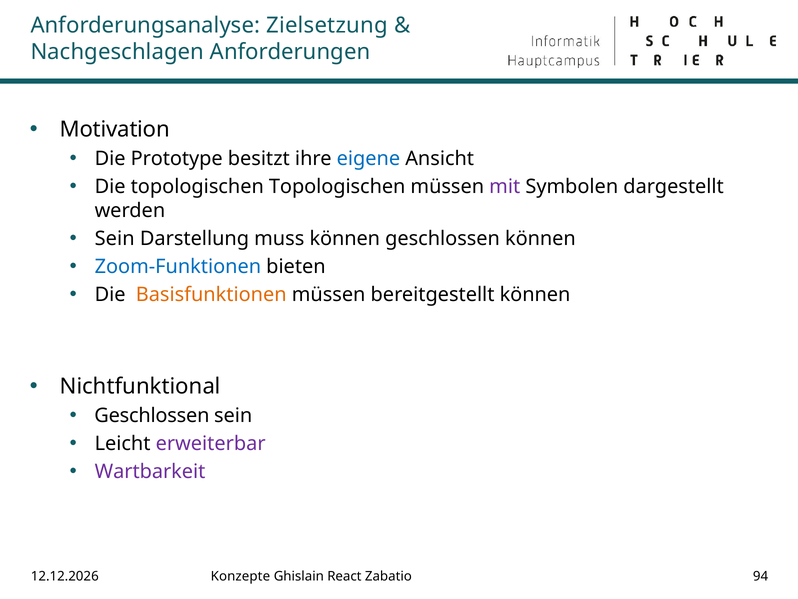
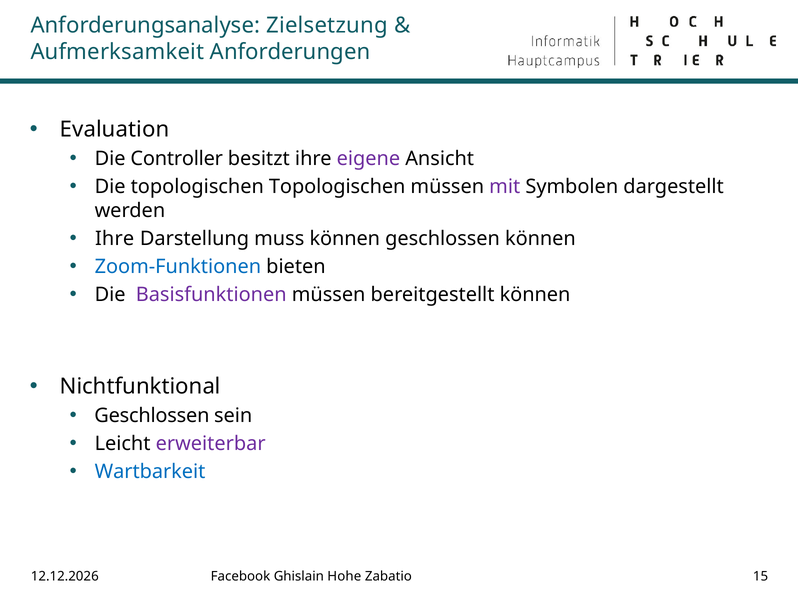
Nachgeschlagen: Nachgeschlagen -> Aufmerksamkeit
Motivation: Motivation -> Evaluation
Prototype: Prototype -> Controller
eigene colour: blue -> purple
Sein at (115, 238): Sein -> Ihre
Basisfunktionen colour: orange -> purple
Wartbarkeit colour: purple -> blue
Konzepte: Konzepte -> Facebook
React: React -> Hohe
94: 94 -> 15
